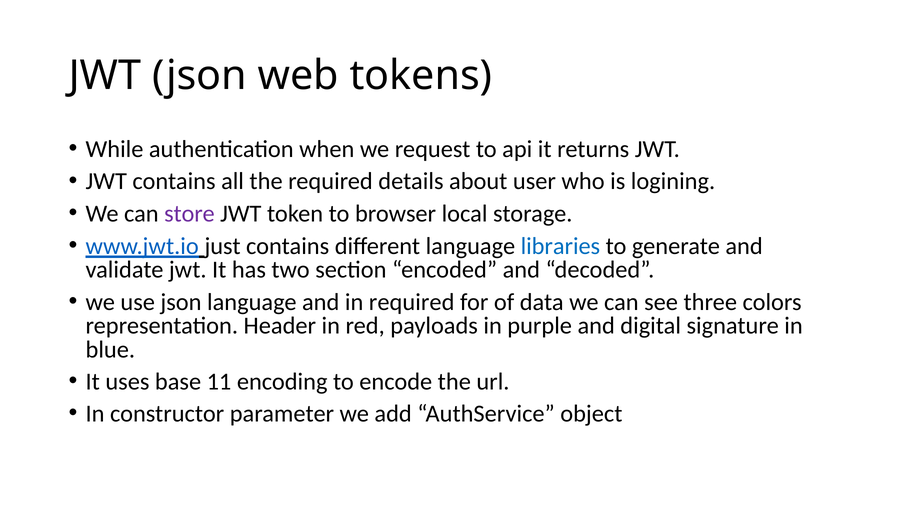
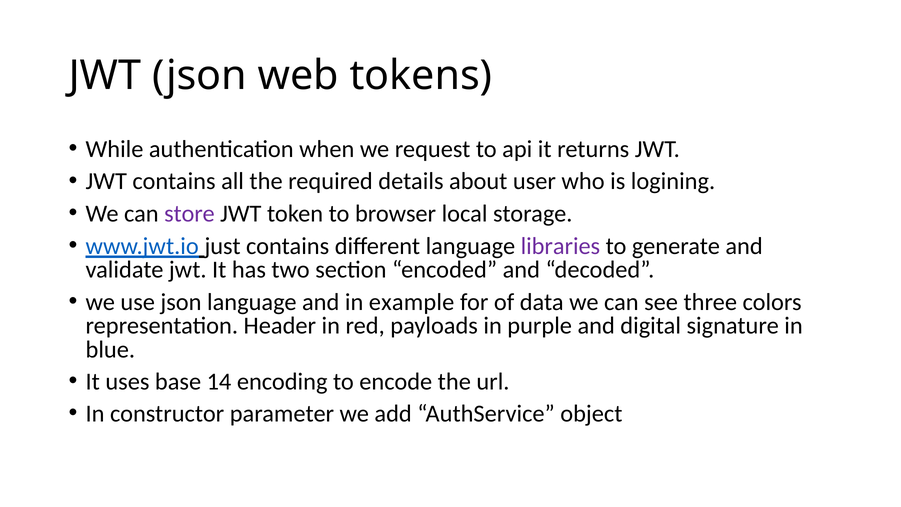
libraries colour: blue -> purple
in required: required -> example
11: 11 -> 14
